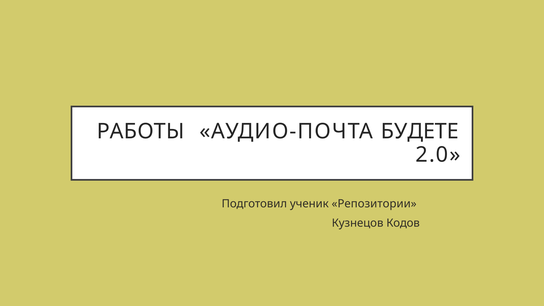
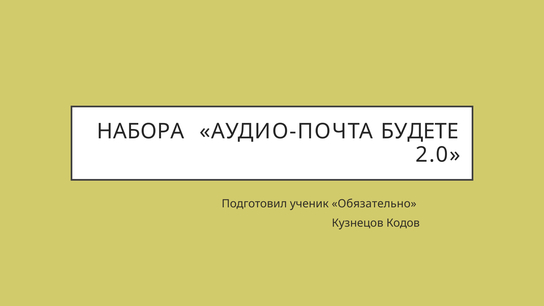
РАБОТЫ: РАБОТЫ -> НАБОРА
Репозитории: Репозитории -> Обязательно
